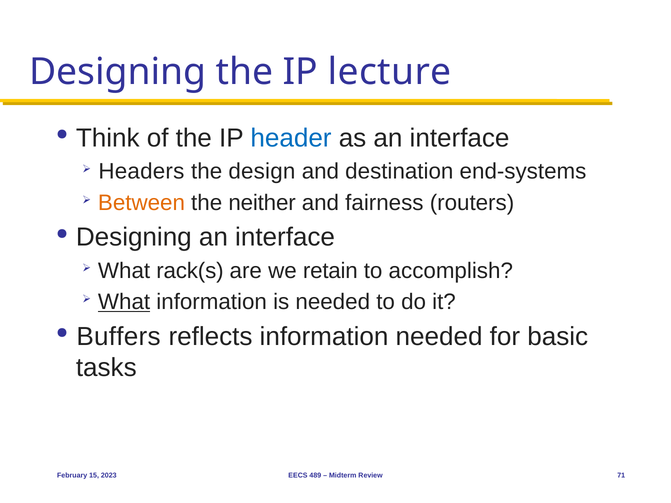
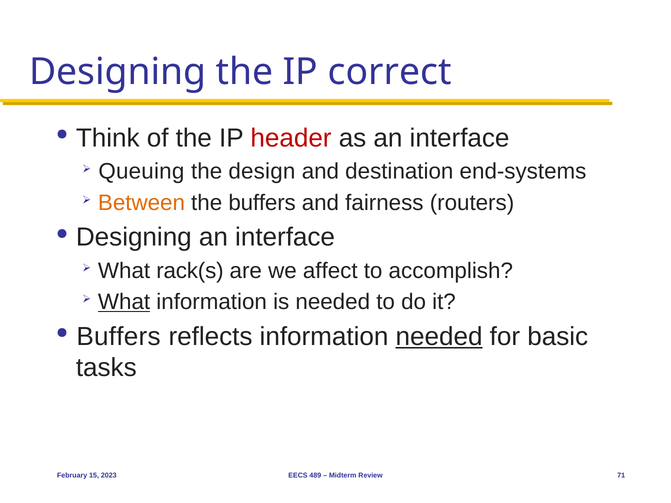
lecture: lecture -> correct
header colour: blue -> red
Headers: Headers -> Queuing
the neither: neither -> buffers
retain: retain -> affect
needed at (439, 337) underline: none -> present
